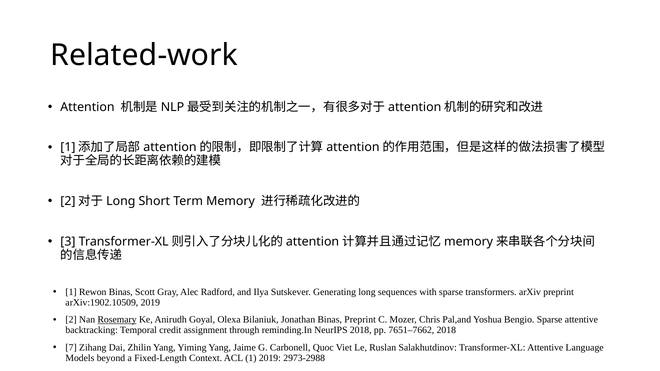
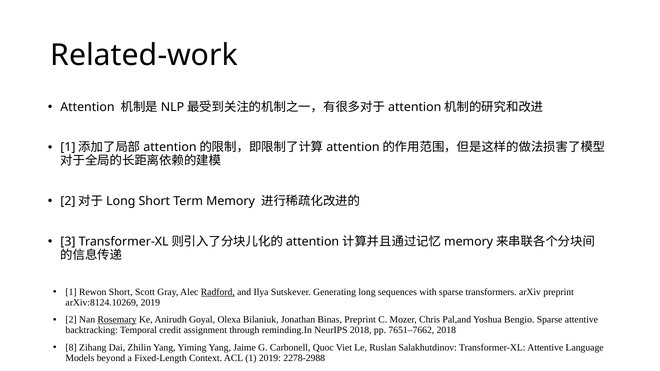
Rewon Binas: Binas -> Short
Radford underline: none -> present
arXiv:1902.10509: arXiv:1902.10509 -> arXiv:8124.10269
7: 7 -> 8
2973-2988: 2973-2988 -> 2278-2988
